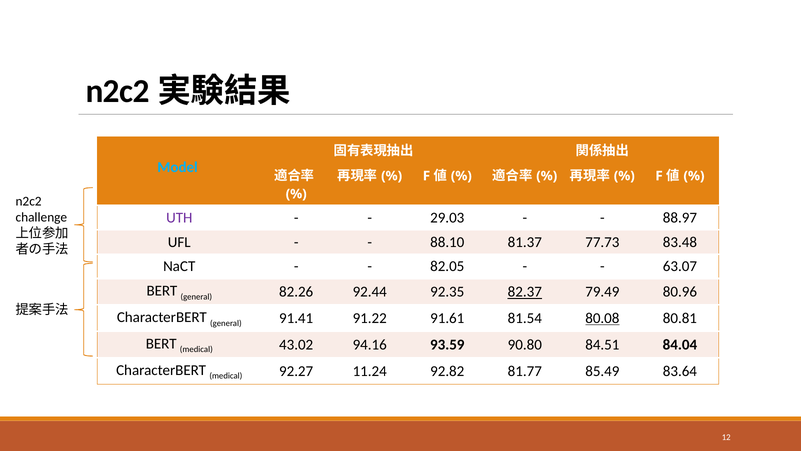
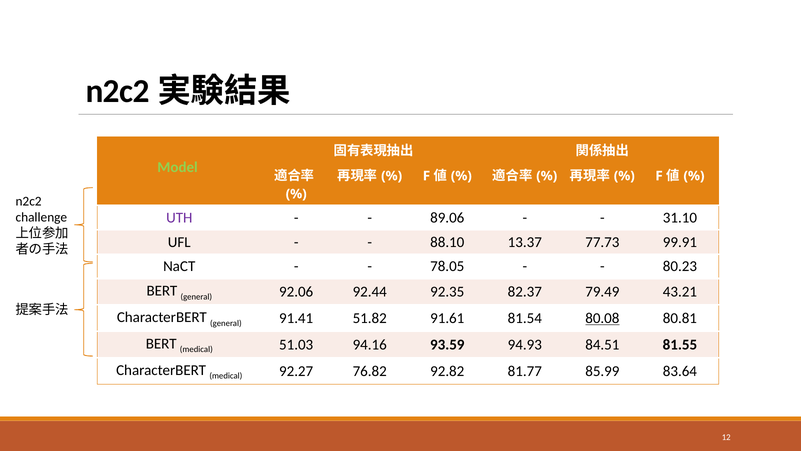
Model colour: light blue -> light green
29.03: 29.03 -> 89.06
88.97: 88.97 -> 31.10
81.37: 81.37 -> 13.37
83.48: 83.48 -> 99.91
82.05: 82.05 -> 78.05
63.07: 63.07 -> 80.23
82.26: 82.26 -> 92.06
82.37 underline: present -> none
80.96: 80.96 -> 43.21
91.22: 91.22 -> 51.82
43.02: 43.02 -> 51.03
90.80: 90.80 -> 94.93
84.04: 84.04 -> 81.55
11.24: 11.24 -> 76.82
85.49: 85.49 -> 85.99
